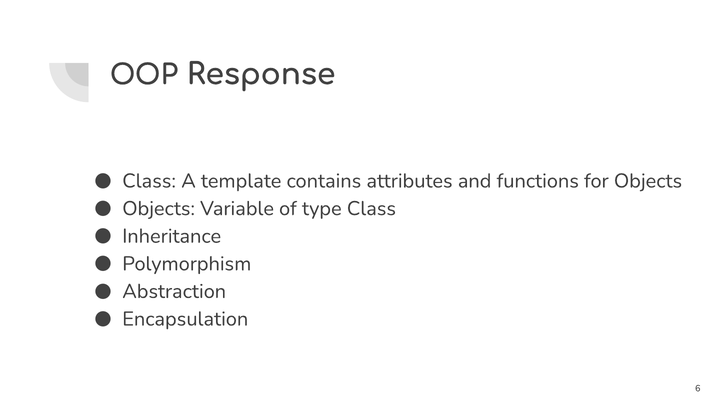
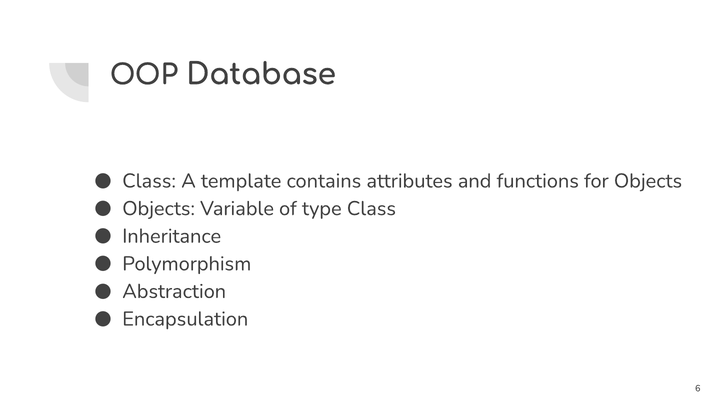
Response: Response -> Database
